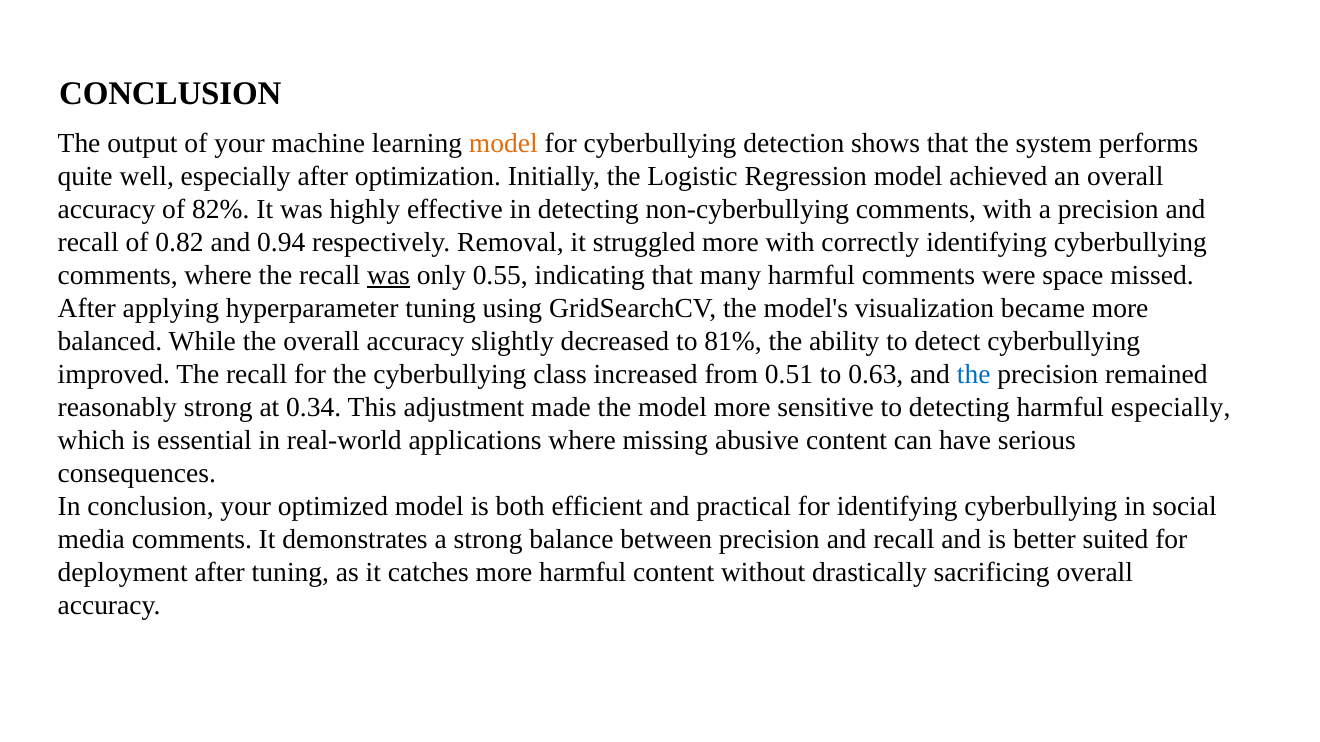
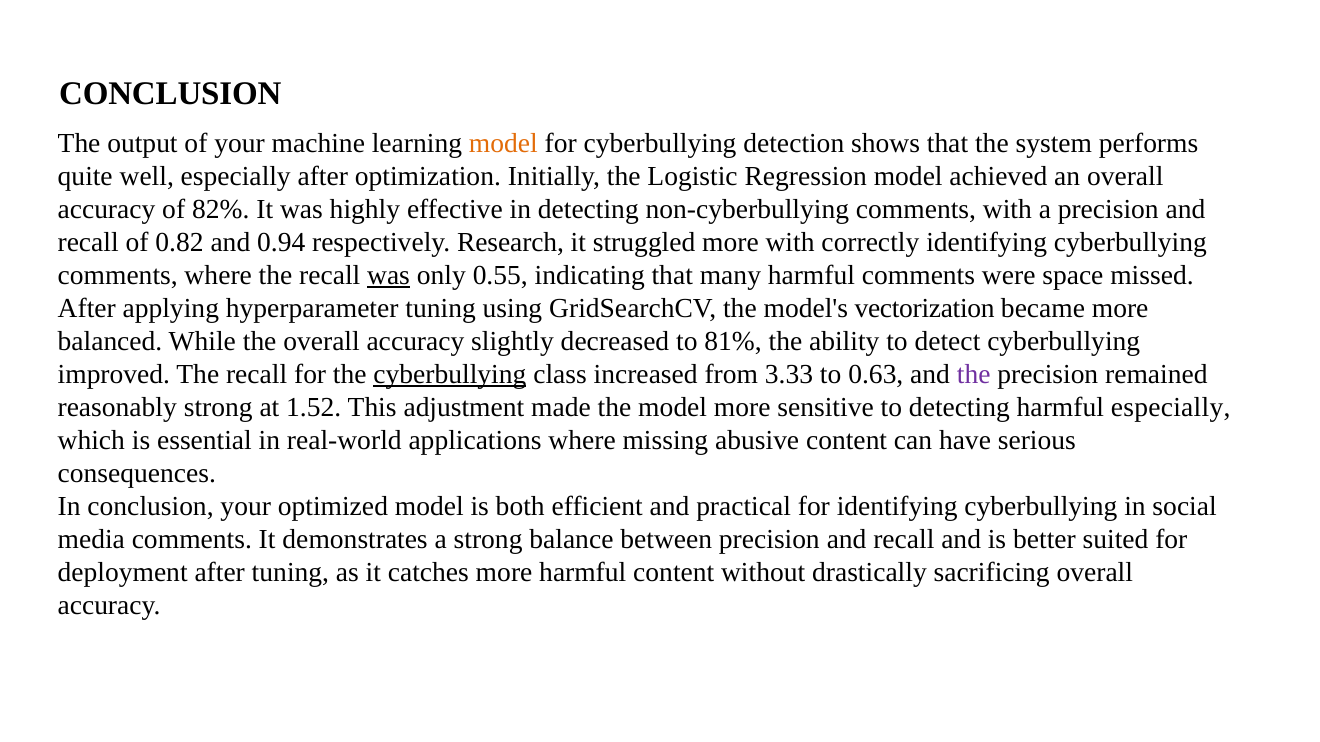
Removal: Removal -> Research
visualization: visualization -> vectorization
cyberbullying at (450, 375) underline: none -> present
0.51: 0.51 -> 3.33
the at (974, 375) colour: blue -> purple
0.34: 0.34 -> 1.52
